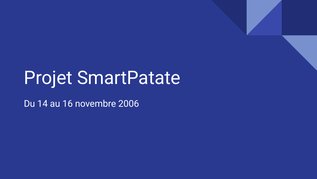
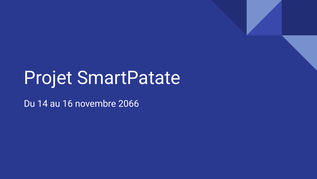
2006: 2006 -> 2066
